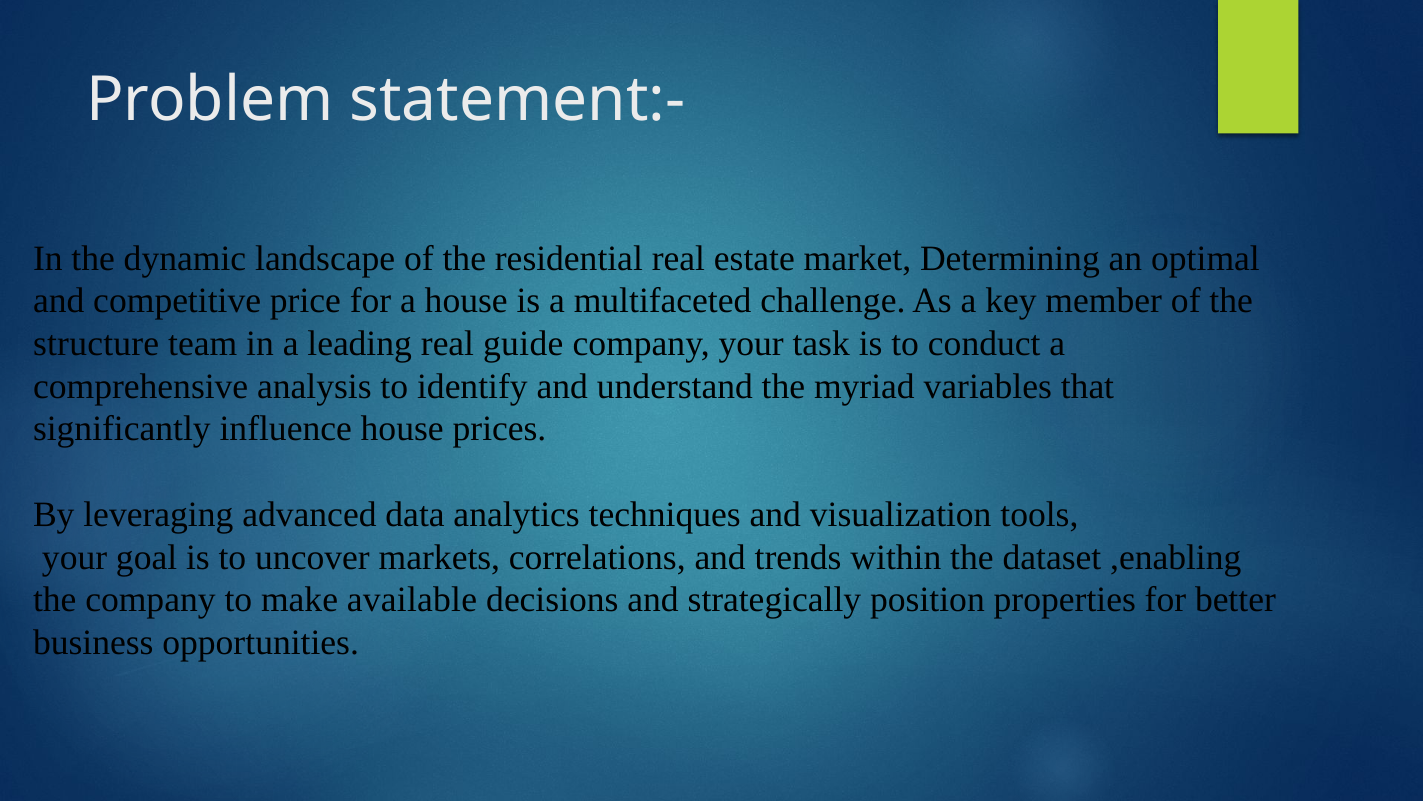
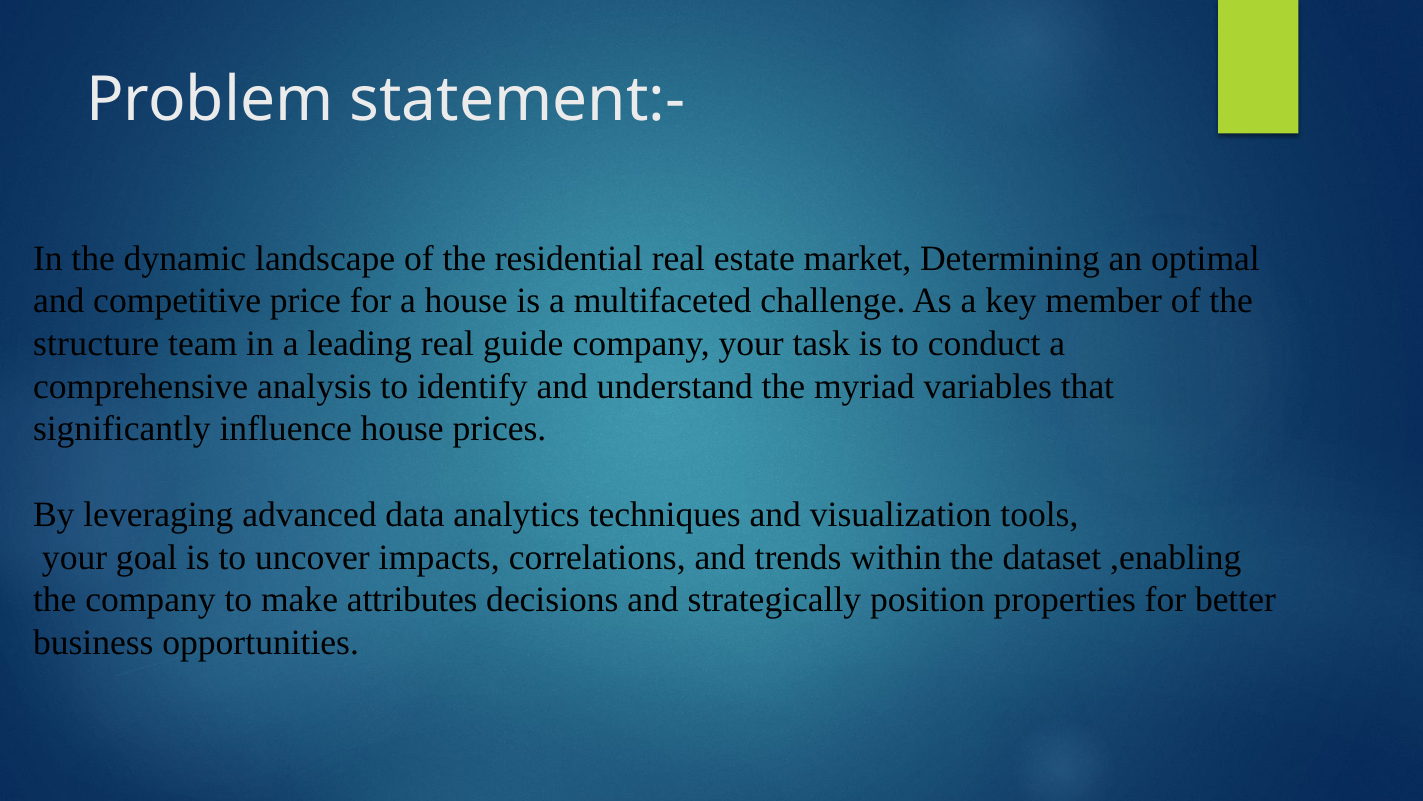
markets: markets -> impacts
available: available -> attributes
